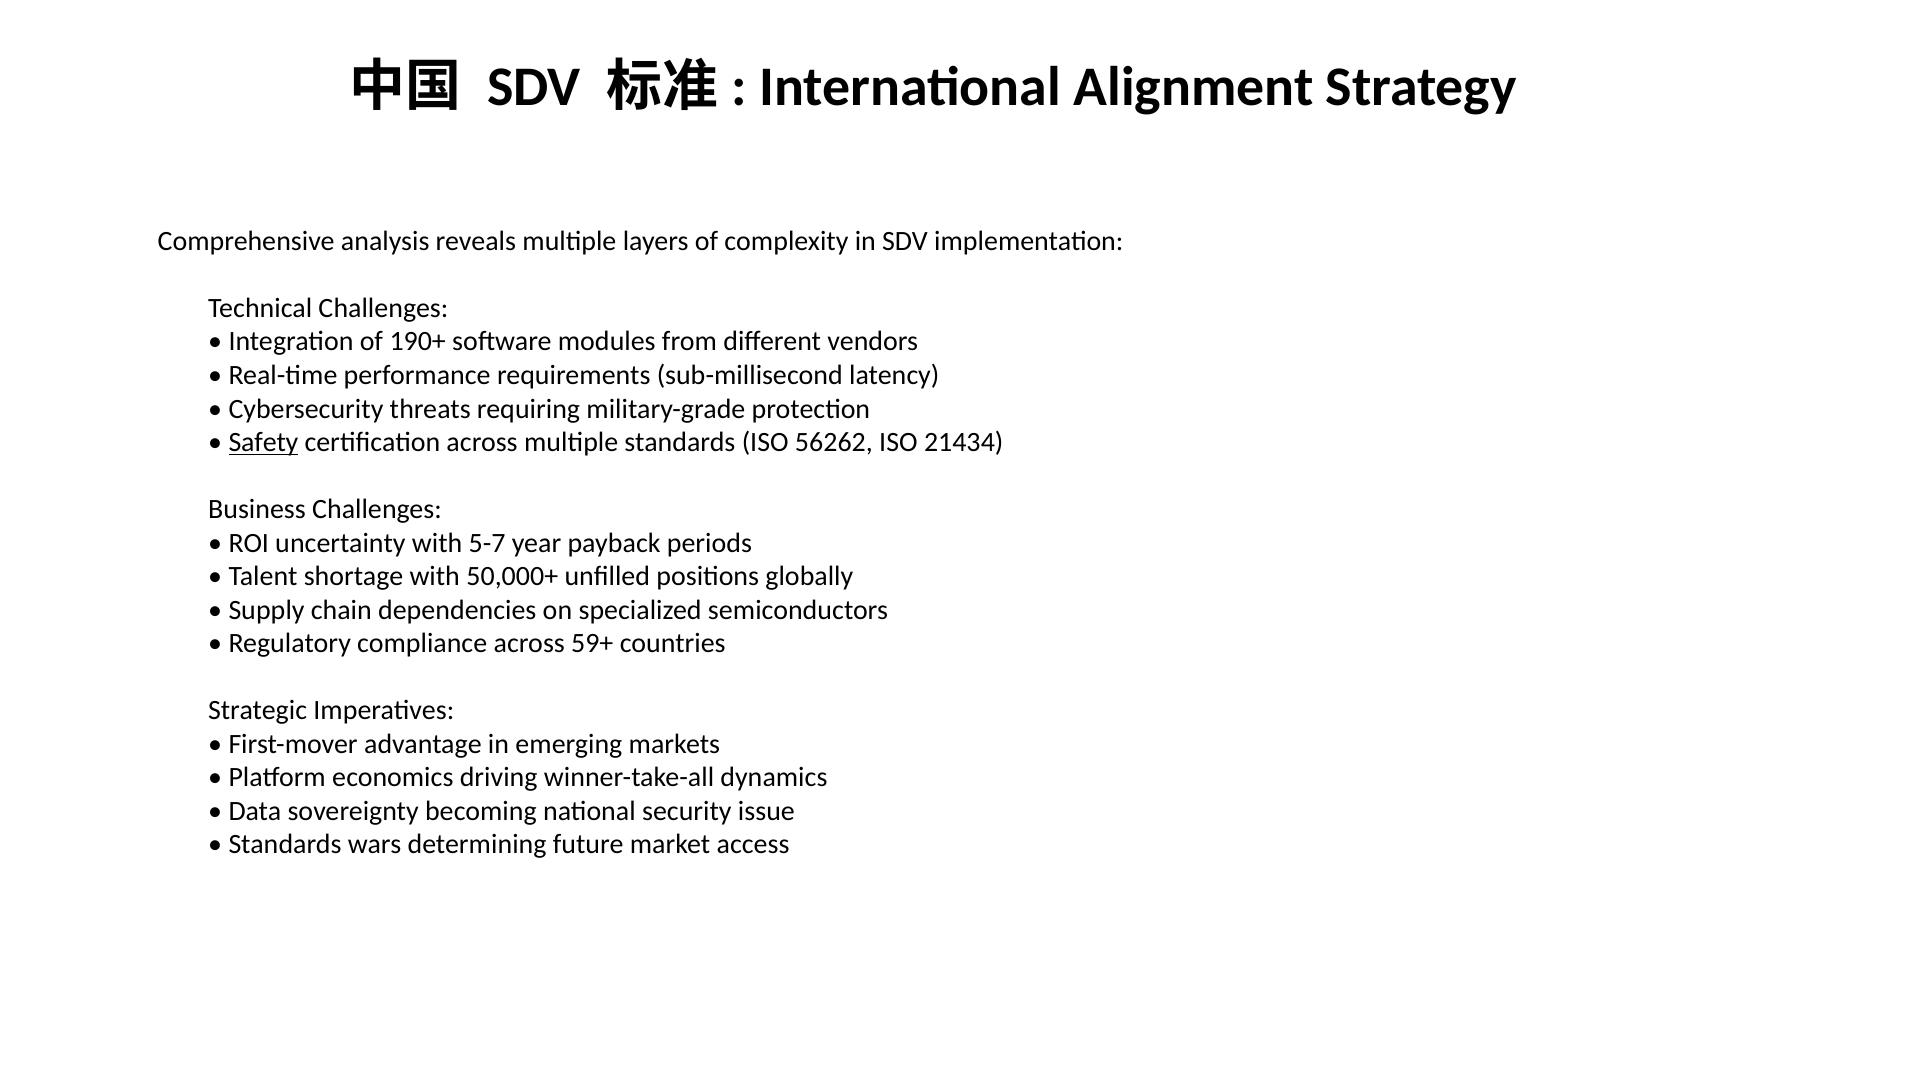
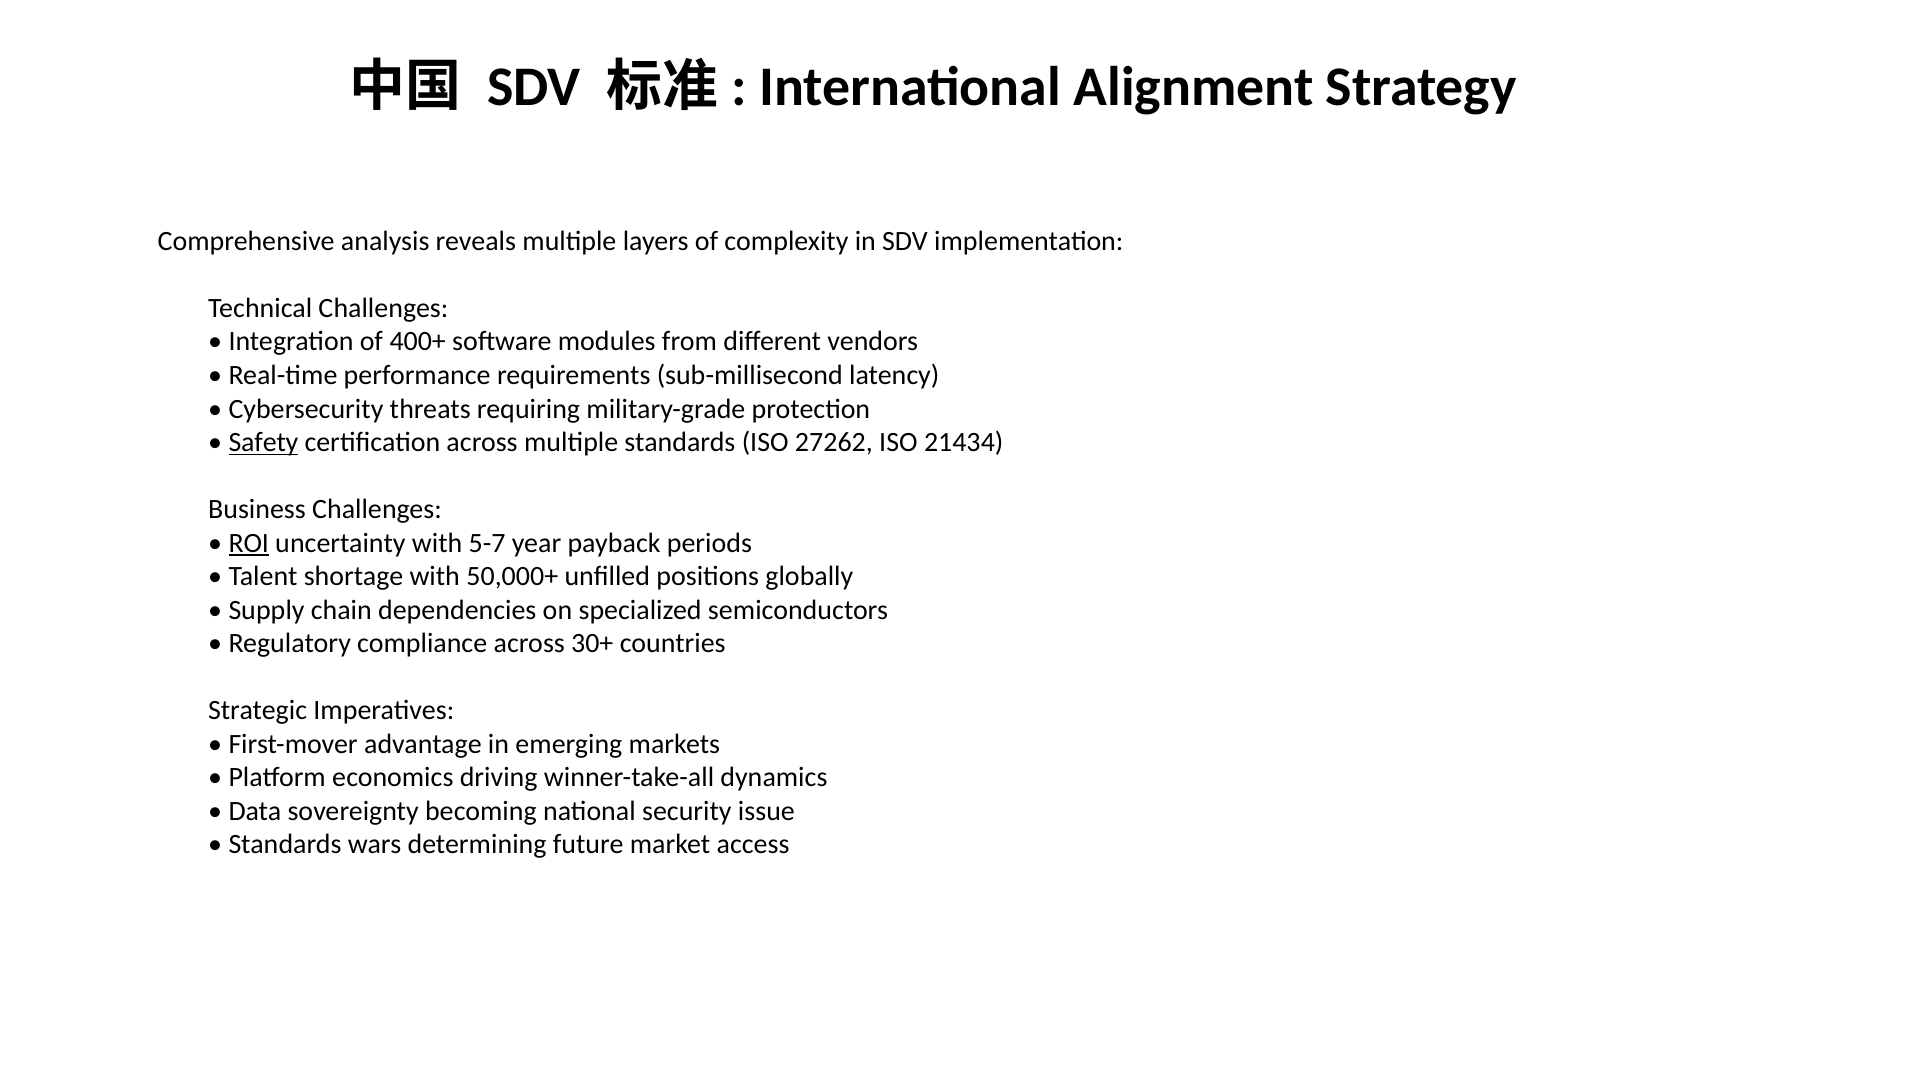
190+: 190+ -> 400+
56262: 56262 -> 27262
ROI underline: none -> present
59+: 59+ -> 30+
